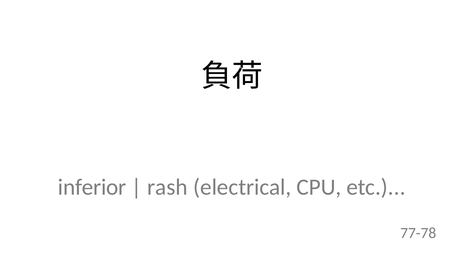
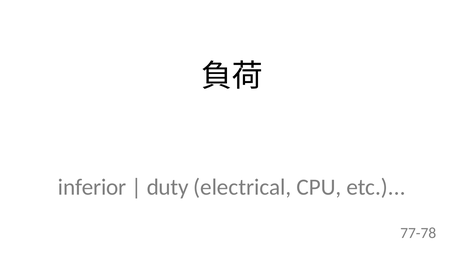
rash: rash -> duty
